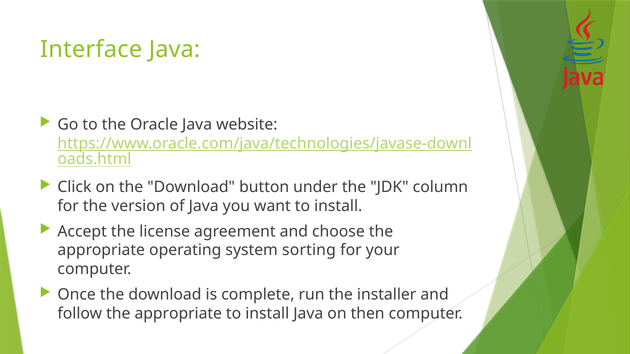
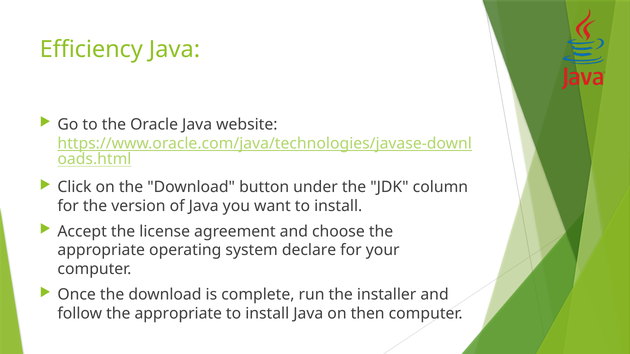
Interface: Interface -> Efficiency
sorting: sorting -> declare
